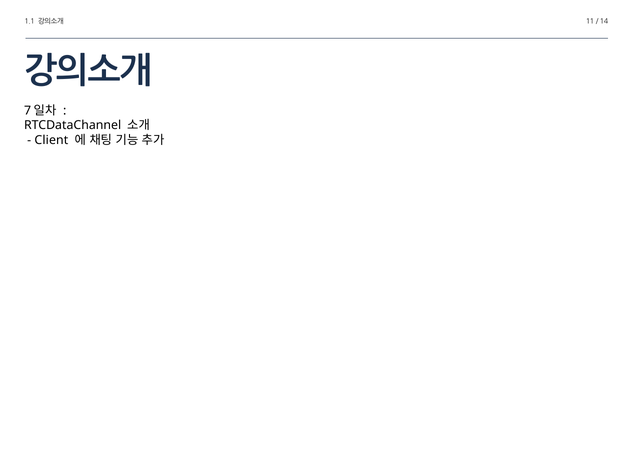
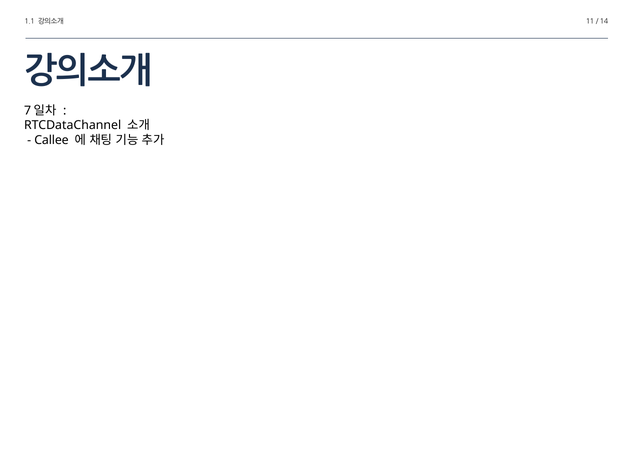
Client: Client -> Callee
